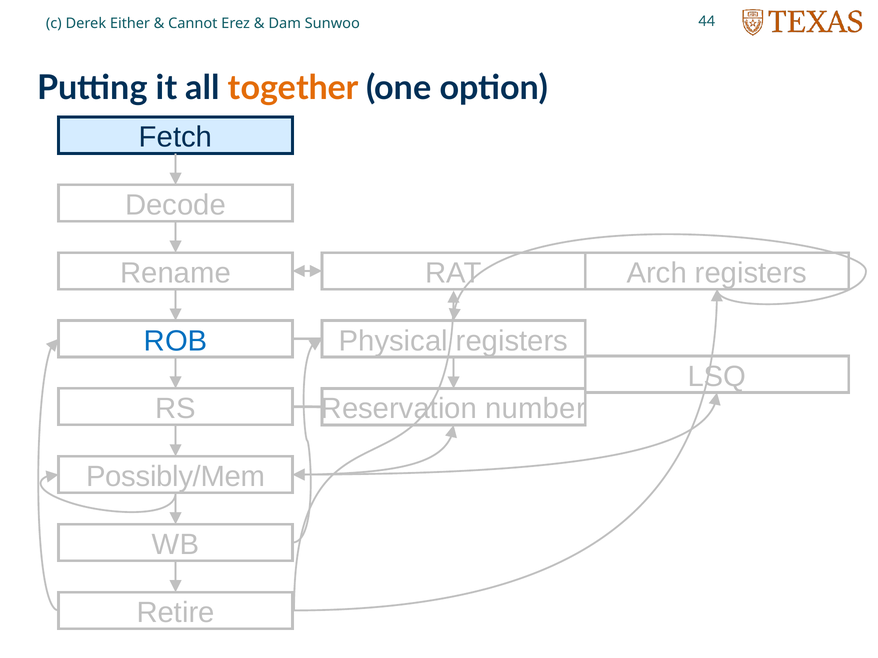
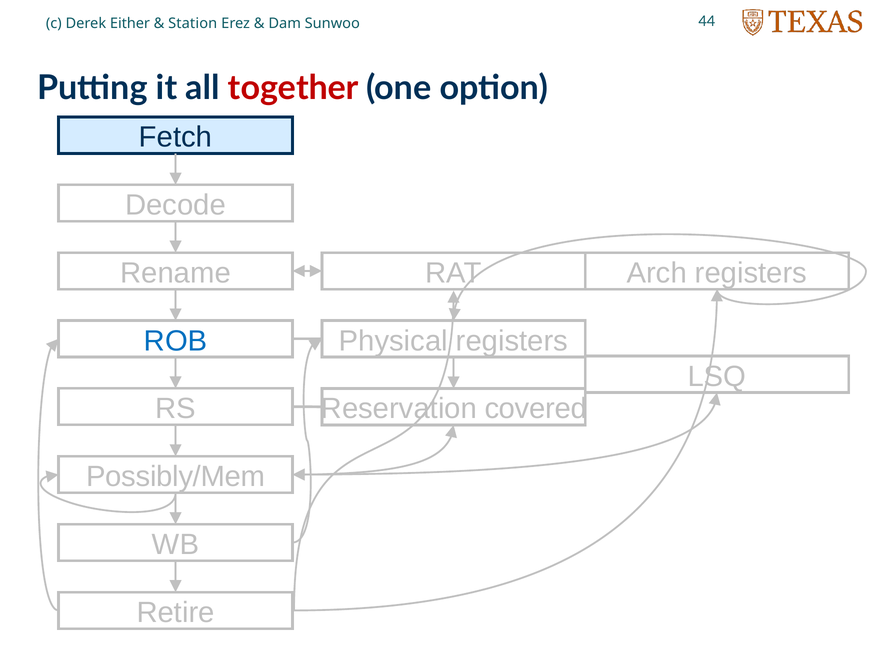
Cannot: Cannot -> Station
together colour: orange -> red
number: number -> covered
